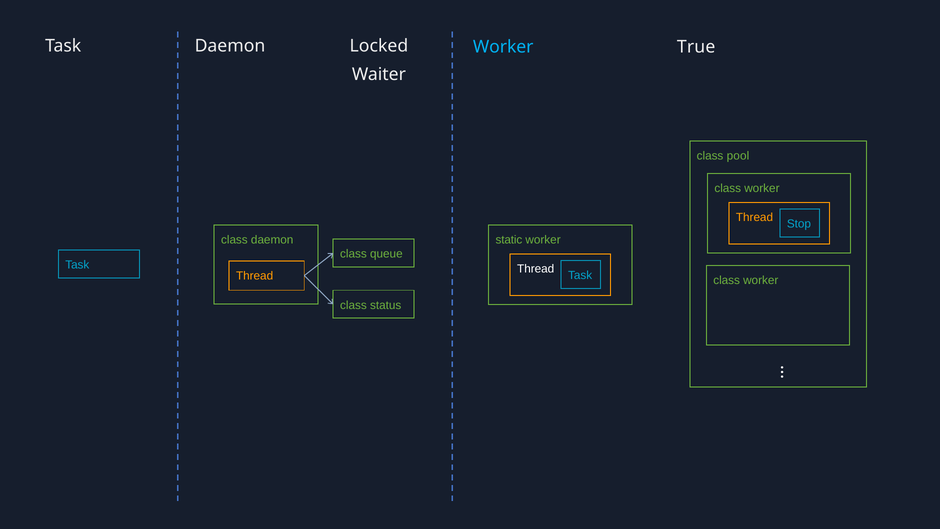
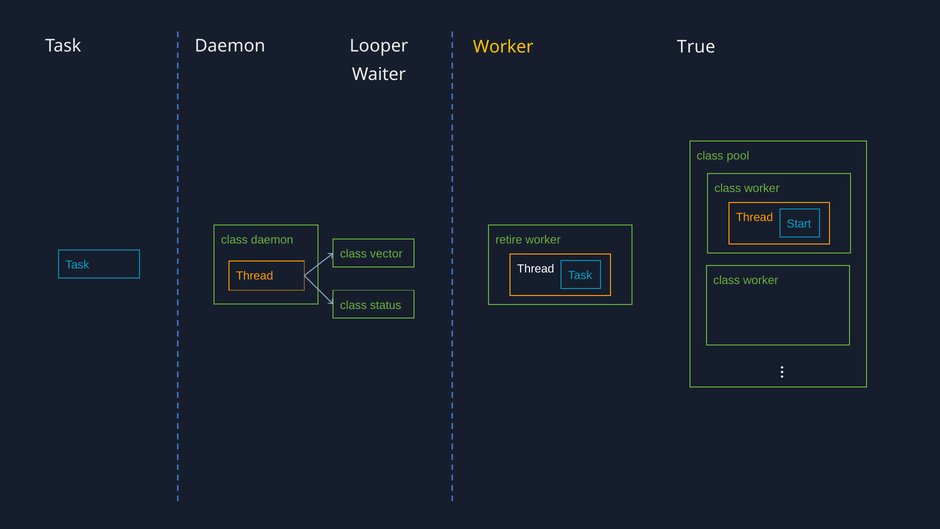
Locked: Locked -> Looper
Worker at (503, 47) colour: light blue -> yellow
Stop: Stop -> Start
static: static -> retire
queue: queue -> vector
